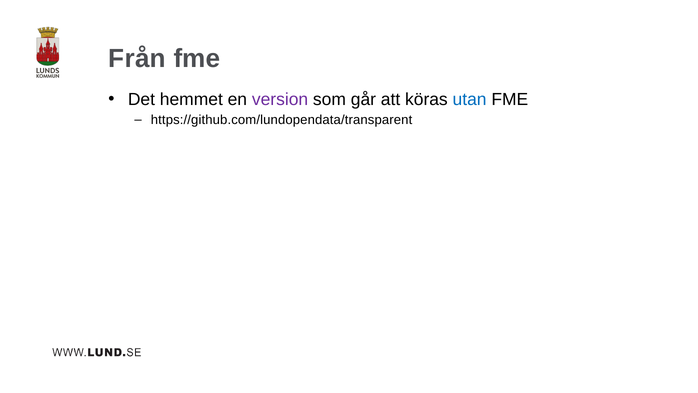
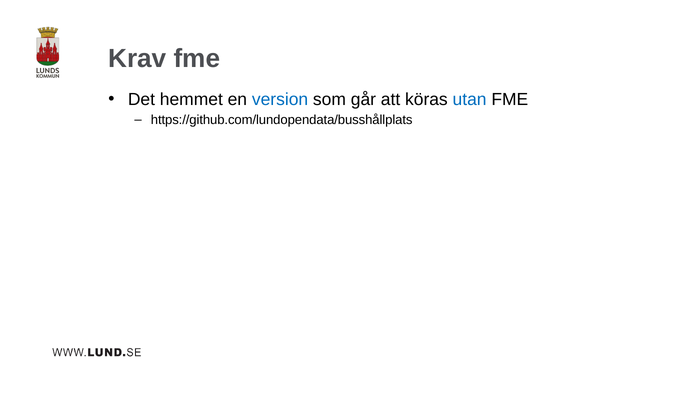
Från: Från -> Krav
version colour: purple -> blue
https://github.com/lundopendata/transparent: https://github.com/lundopendata/transparent -> https://github.com/lundopendata/busshållplats
